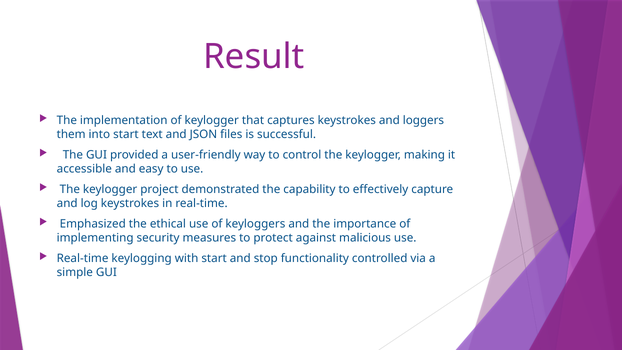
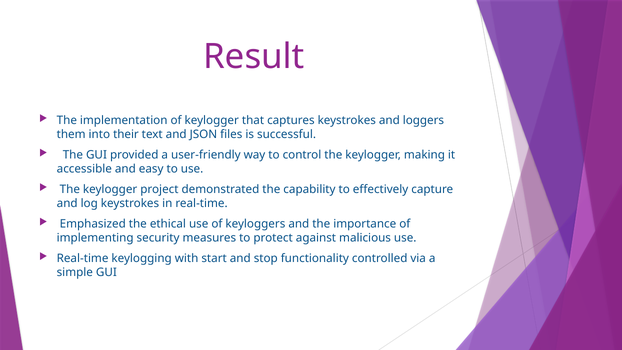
into start: start -> their
